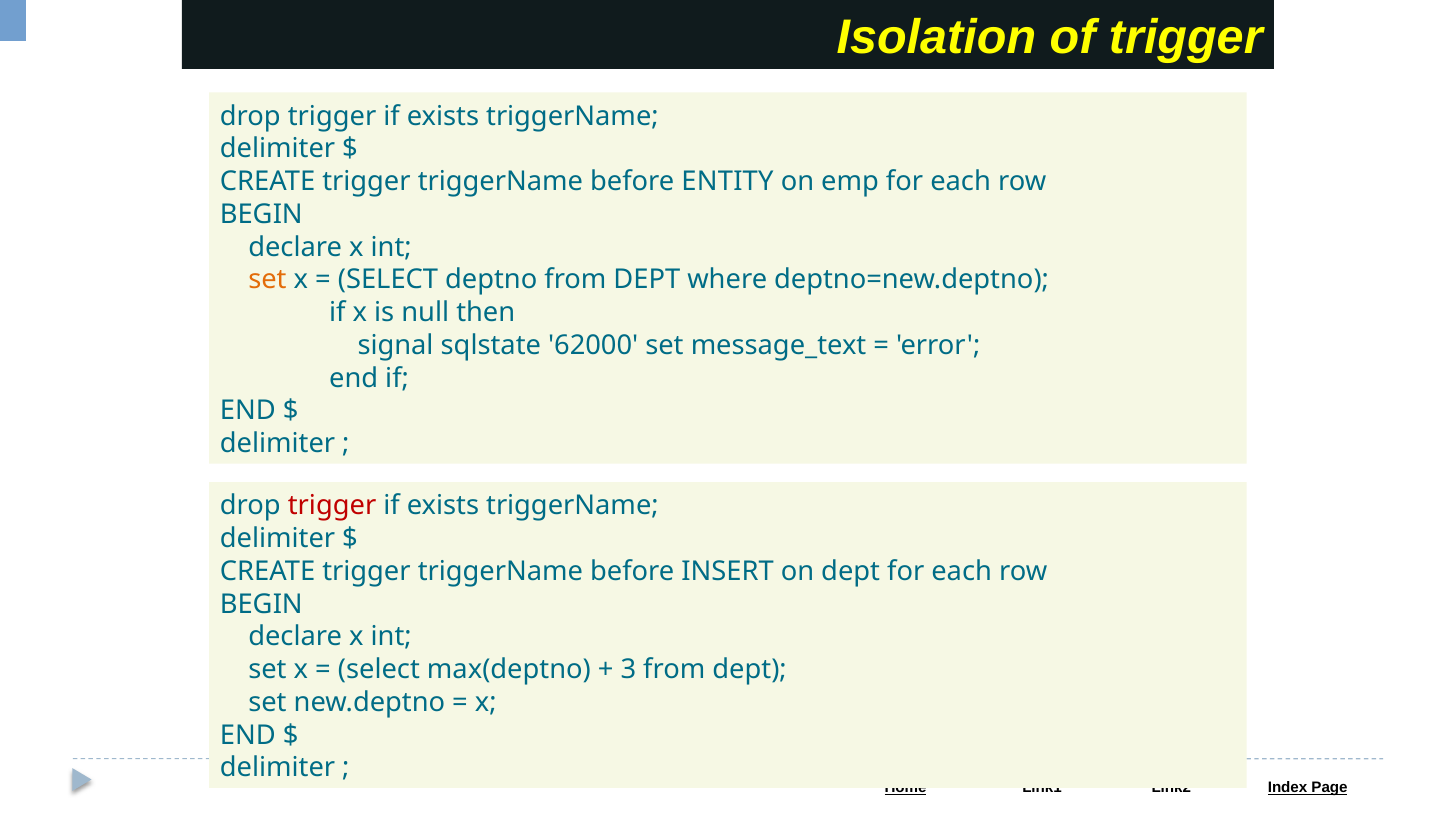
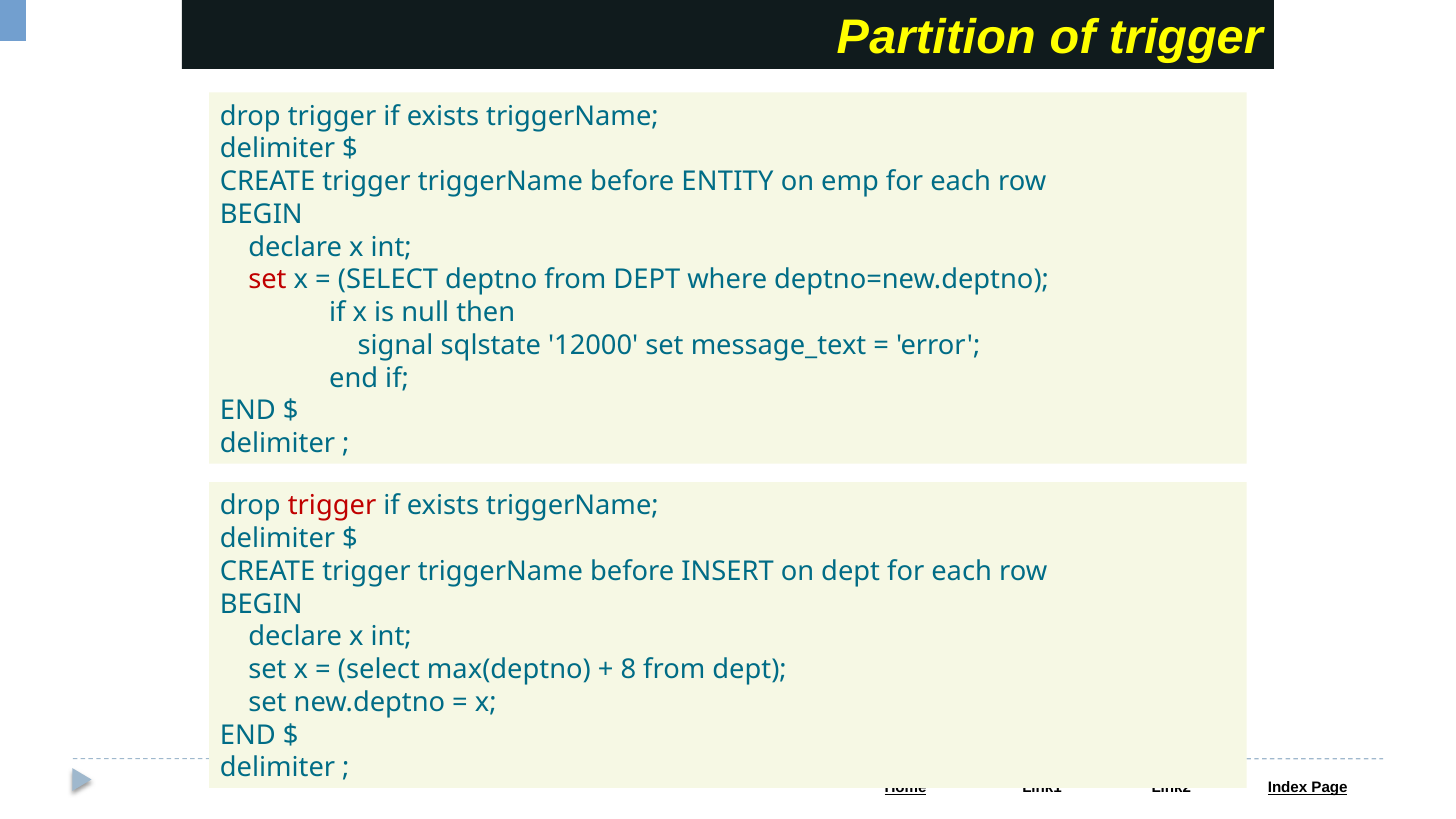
Isolation: Isolation -> Partition
set at (267, 280) colour: orange -> red
62000: 62000 -> 12000
3: 3 -> 8
